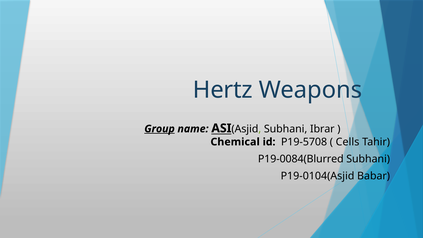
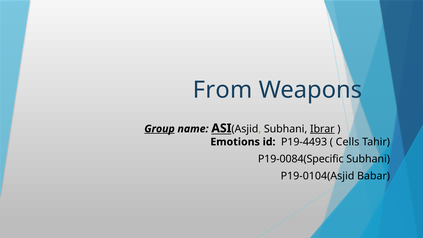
Hertz: Hertz -> From
Ibrar underline: none -> present
Chemical: Chemical -> Emotions
P19-5708: P19-5708 -> P19-4493
P19-0084(Blurred: P19-0084(Blurred -> P19-0084(Specific
